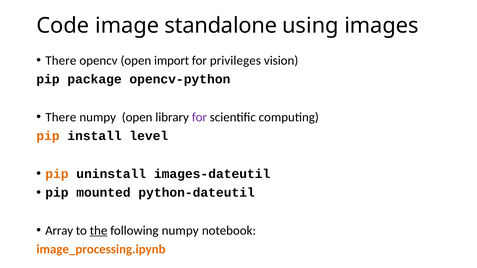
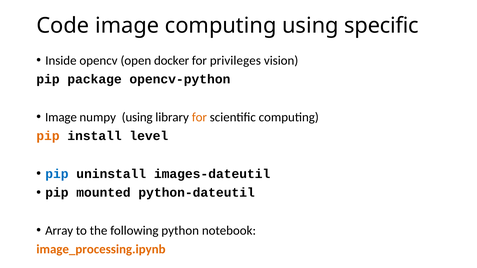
image standalone: standalone -> computing
images: images -> specific
There at (61, 61): There -> Inside
import: import -> docker
There at (61, 117): There -> Image
numpy open: open -> using
for at (199, 117) colour: purple -> orange
pip at (57, 174) colour: orange -> blue
the underline: present -> none
following numpy: numpy -> python
